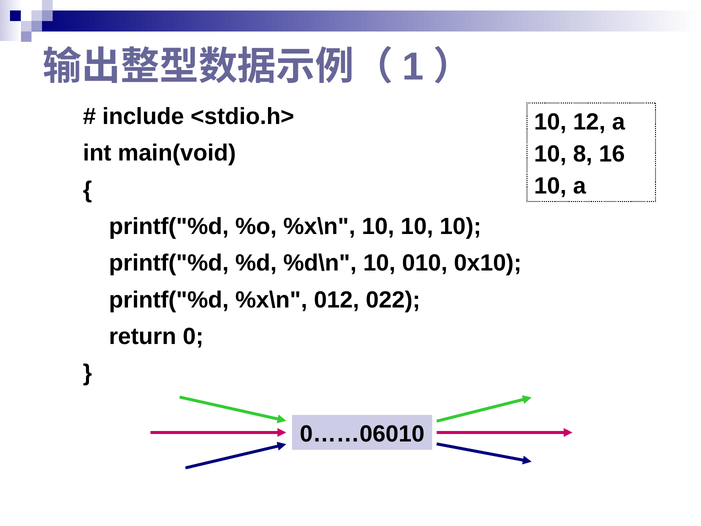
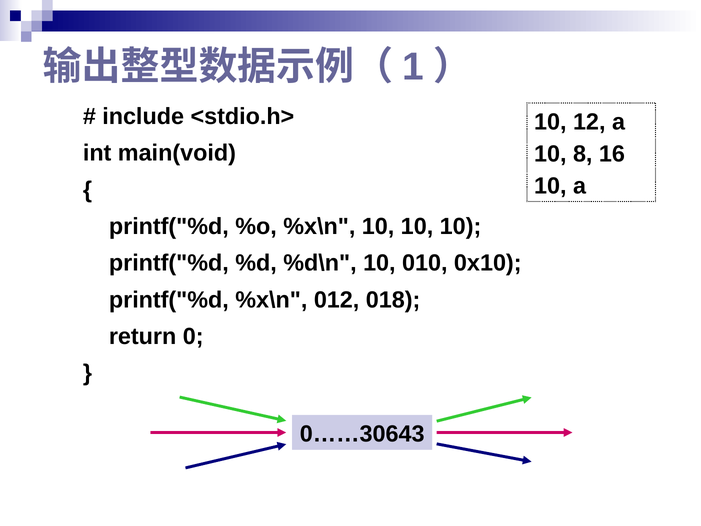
022: 022 -> 018
0……06010: 0……06010 -> 0……30643
